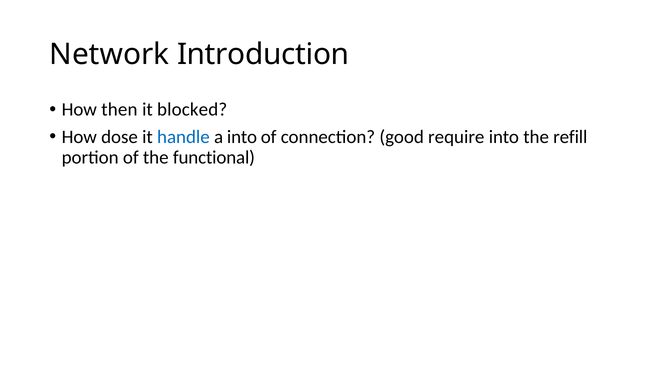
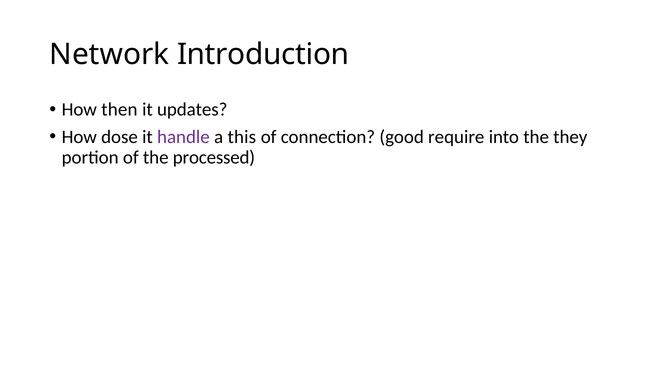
blocked: blocked -> updates
handle colour: blue -> purple
a into: into -> this
refill: refill -> they
functional: functional -> processed
